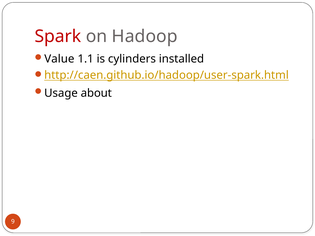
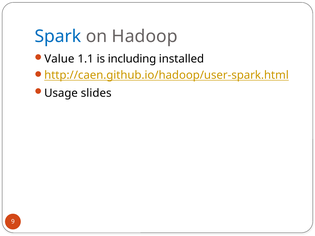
Spark colour: red -> blue
cylinders: cylinders -> including
about: about -> slides
